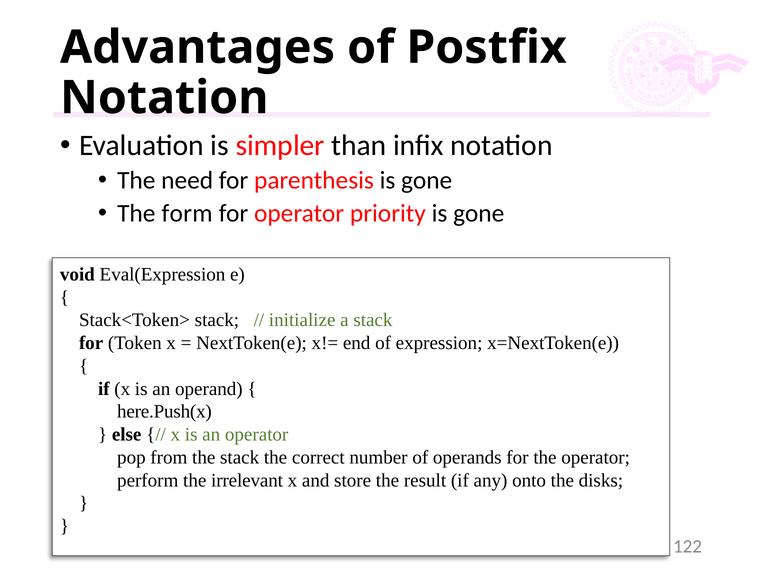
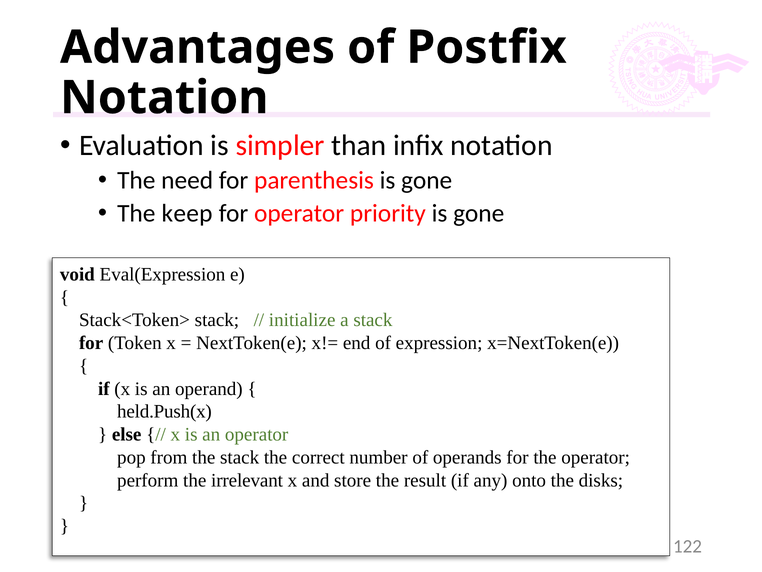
form: form -> keep
here.Push(x: here.Push(x -> held.Push(x
